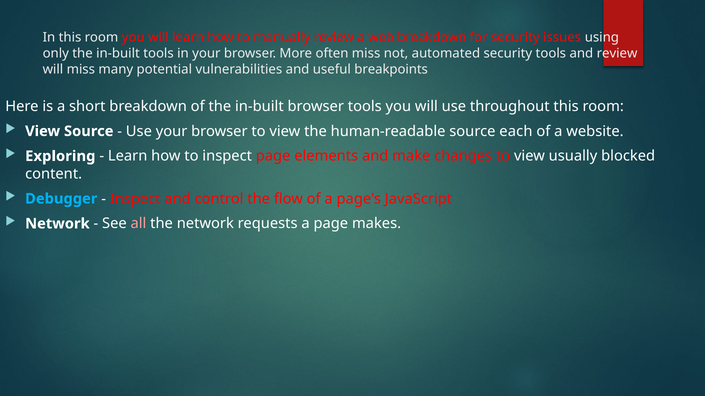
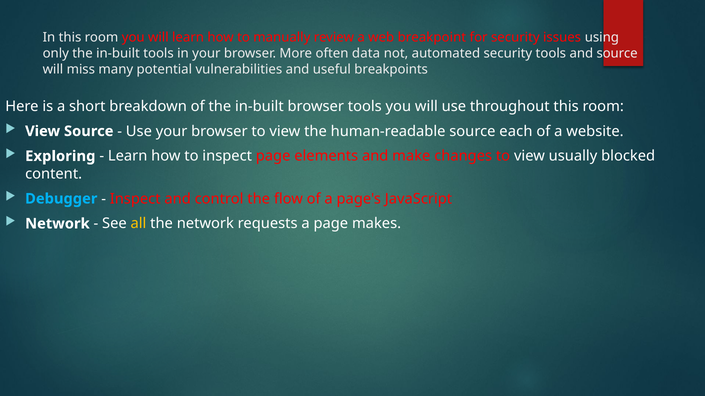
web breakdown: breakdown -> breakpoint
often miss: miss -> data
and review: review -> source
all colour: pink -> yellow
